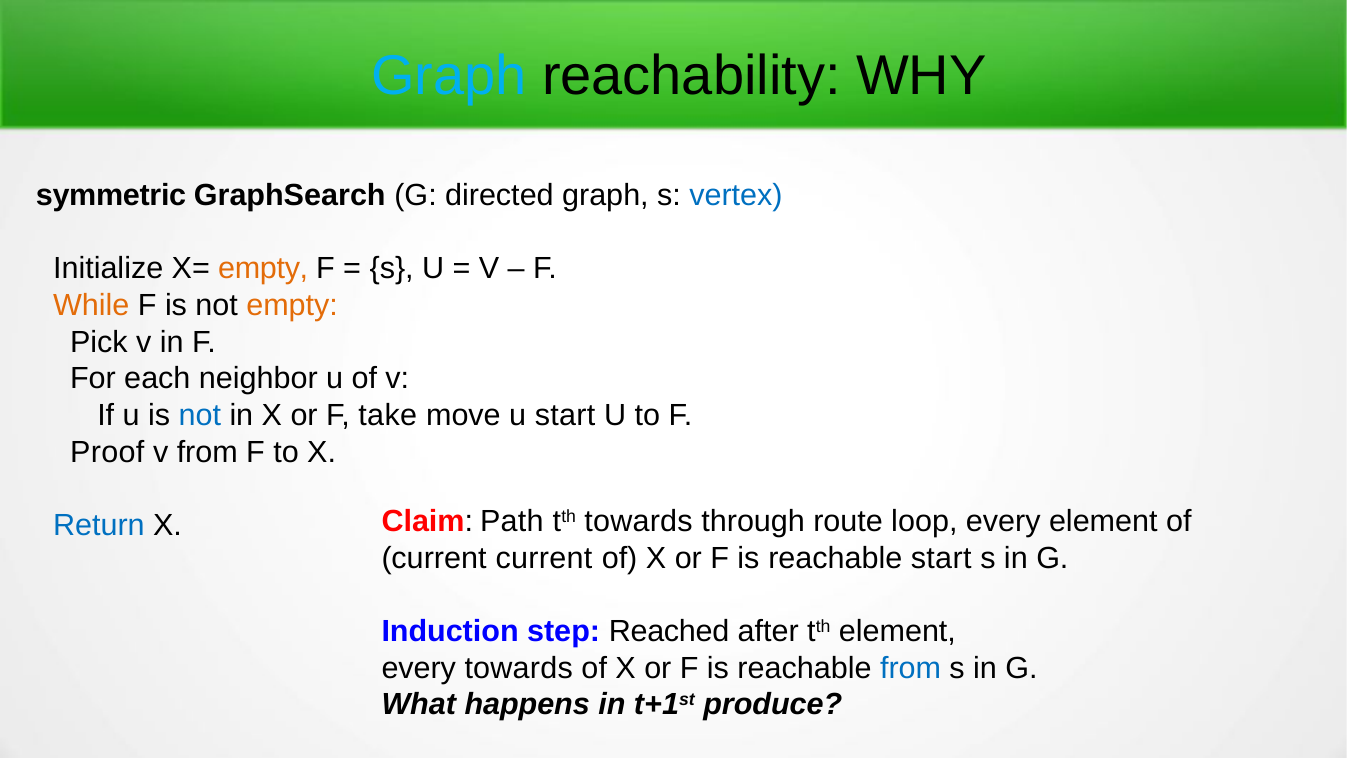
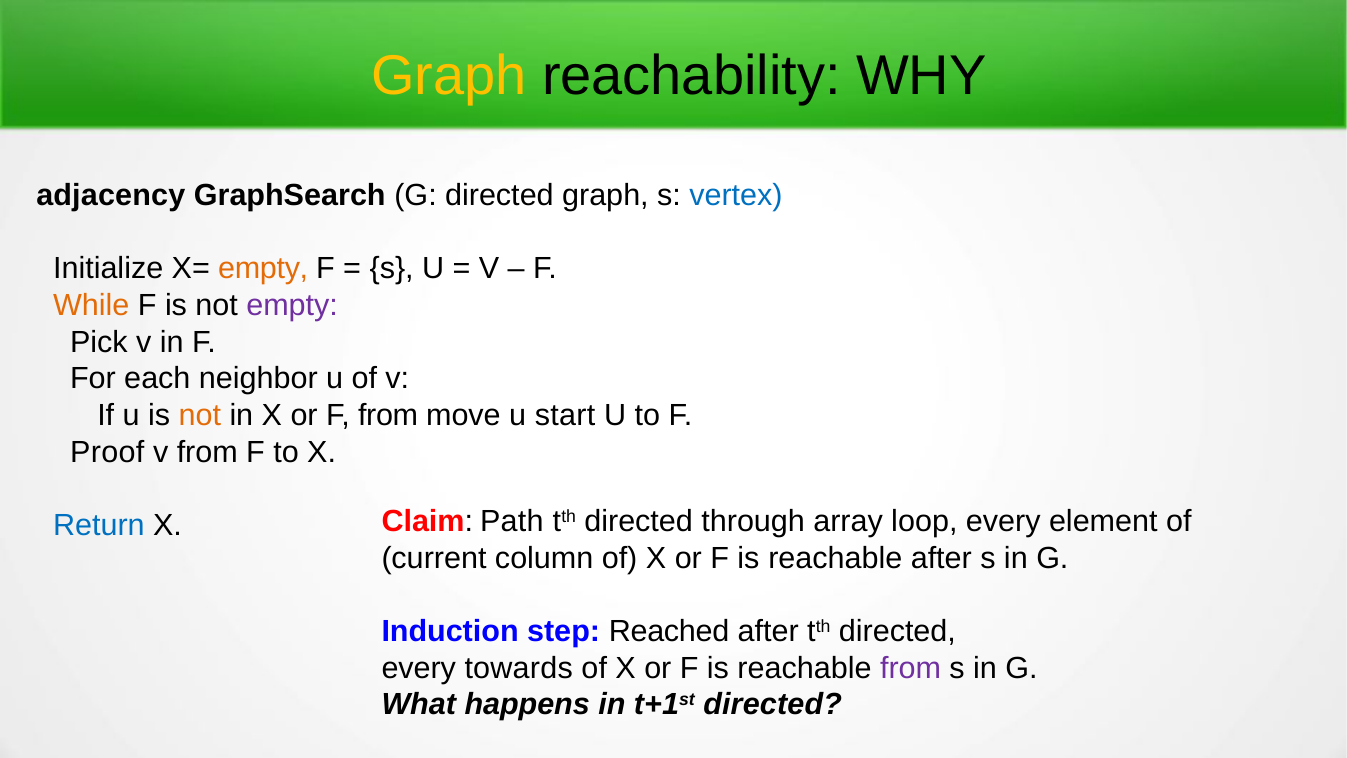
Graph at (449, 76) colour: light blue -> yellow
symmetric: symmetric -> adjacency
empty at (292, 305) colour: orange -> purple
not at (200, 415) colour: blue -> orange
F take: take -> from
towards at (638, 521): towards -> directed
route: route -> array
current current: current -> column
reachable start: start -> after
after tth element: element -> directed
from at (911, 668) colour: blue -> purple
t+1st produce: produce -> directed
